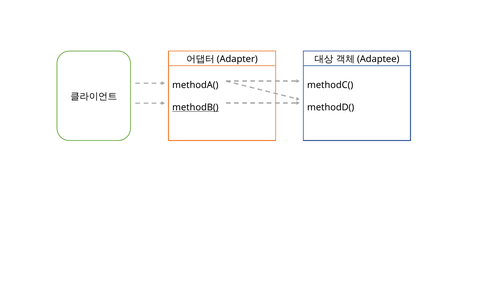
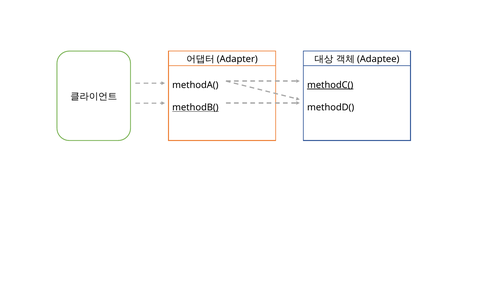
methodC( underline: none -> present
